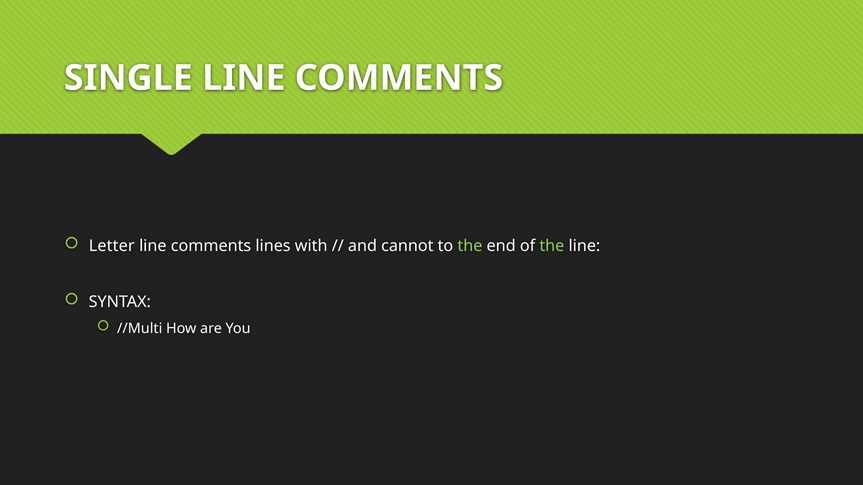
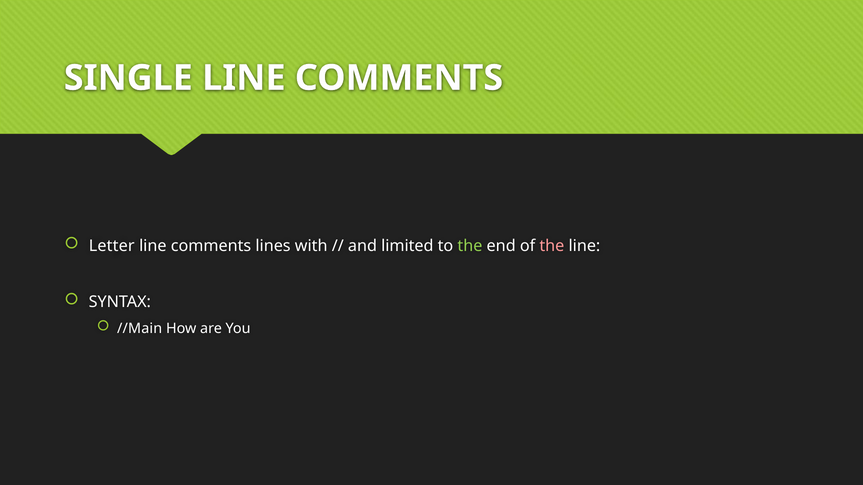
cannot: cannot -> limited
the at (552, 246) colour: light green -> pink
//Multi: //Multi -> //Main
